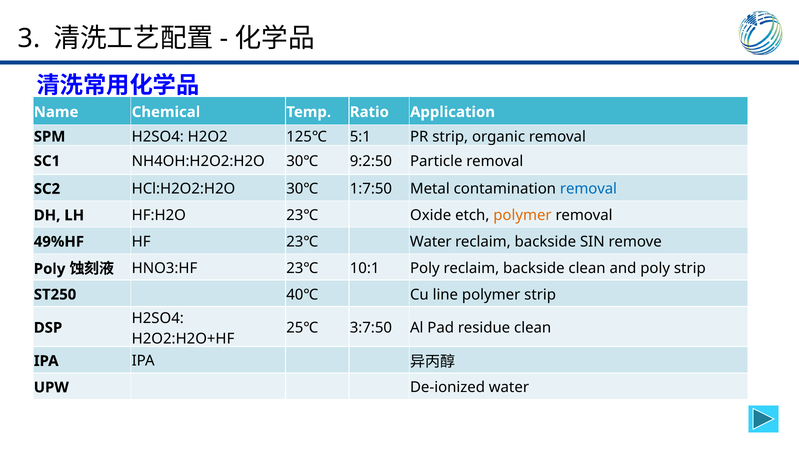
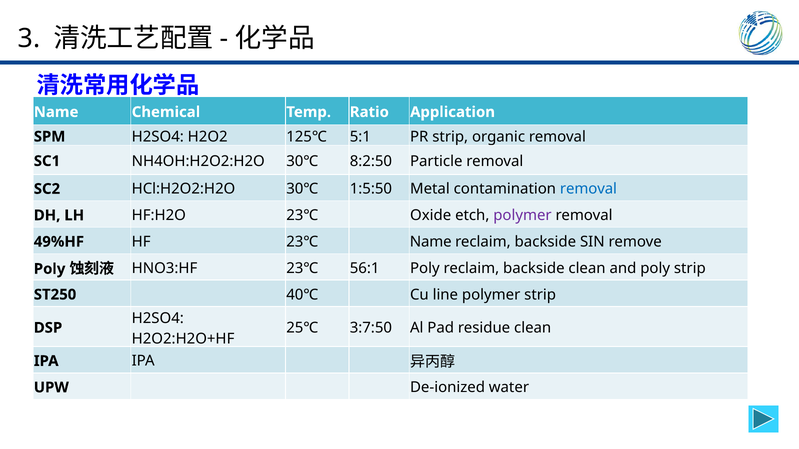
9:2:50: 9:2:50 -> 8:2:50
1:7:50: 1:7:50 -> 1:5:50
polymer at (522, 216) colour: orange -> purple
23℃ Water: Water -> Name
10:1: 10:1 -> 56:1
